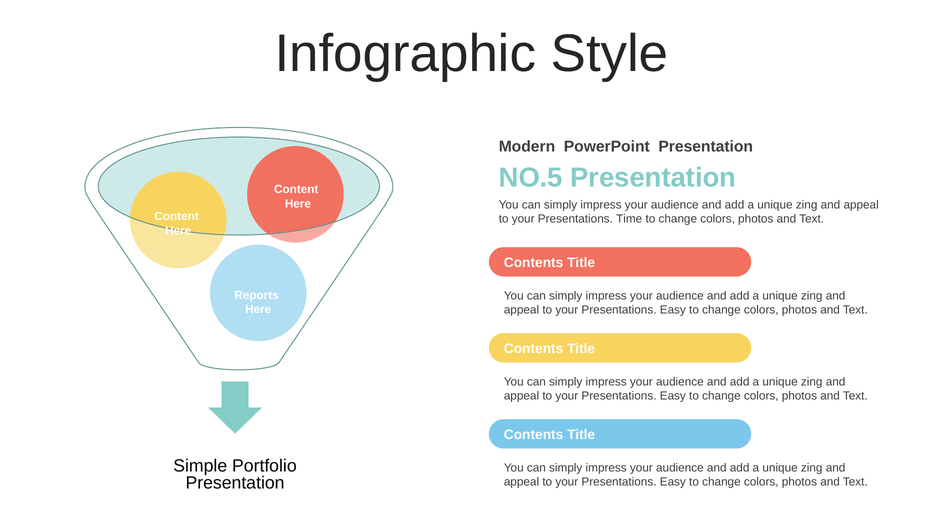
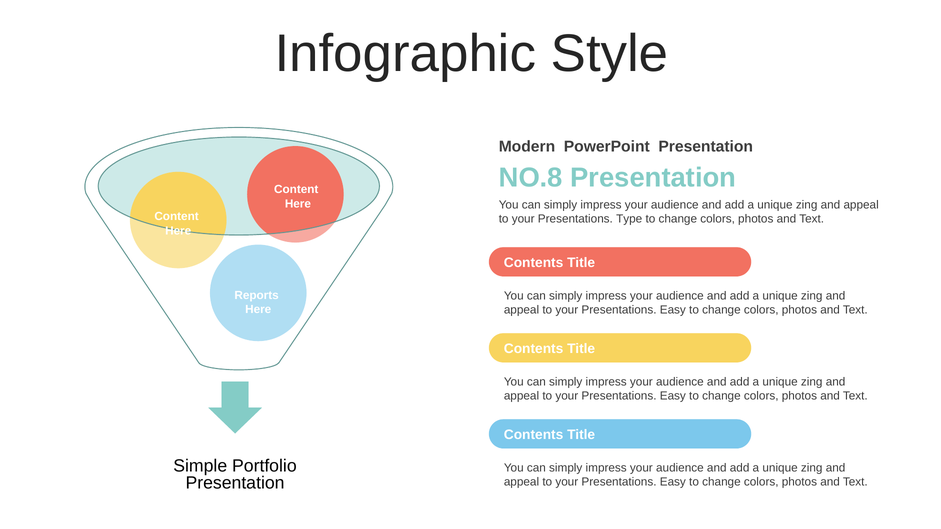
NO.5: NO.5 -> NO.8
Time: Time -> Type
